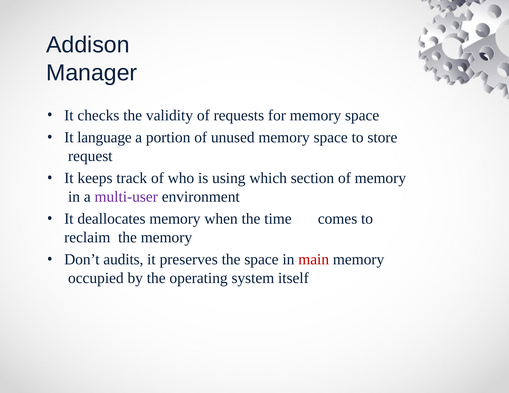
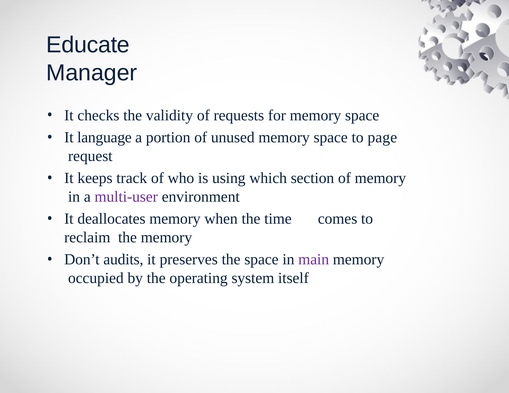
Addison: Addison -> Educate
store: store -> page
main colour: red -> purple
